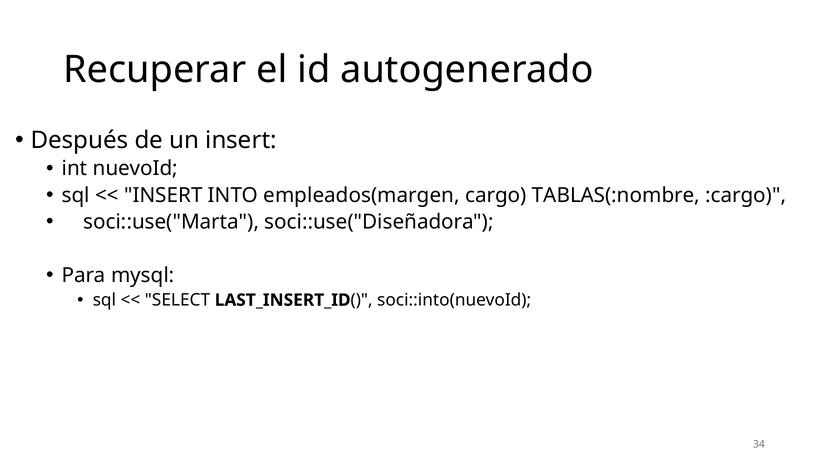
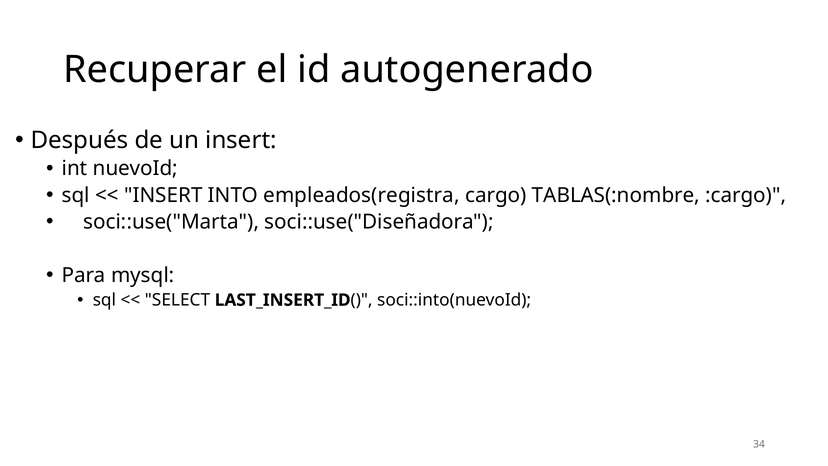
empleados(margen: empleados(margen -> empleados(registra
